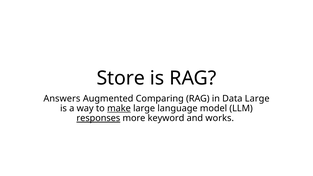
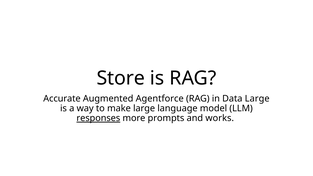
Answers: Answers -> Accurate
Comparing: Comparing -> Agentforce
make underline: present -> none
keyword: keyword -> prompts
